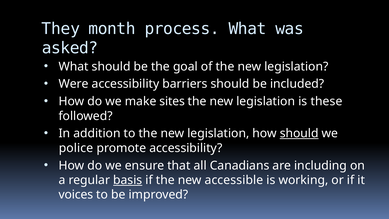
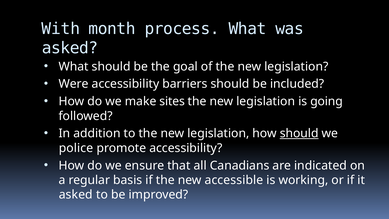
They: They -> With
these: these -> going
including: including -> indicated
basis underline: present -> none
voices at (76, 195): voices -> asked
